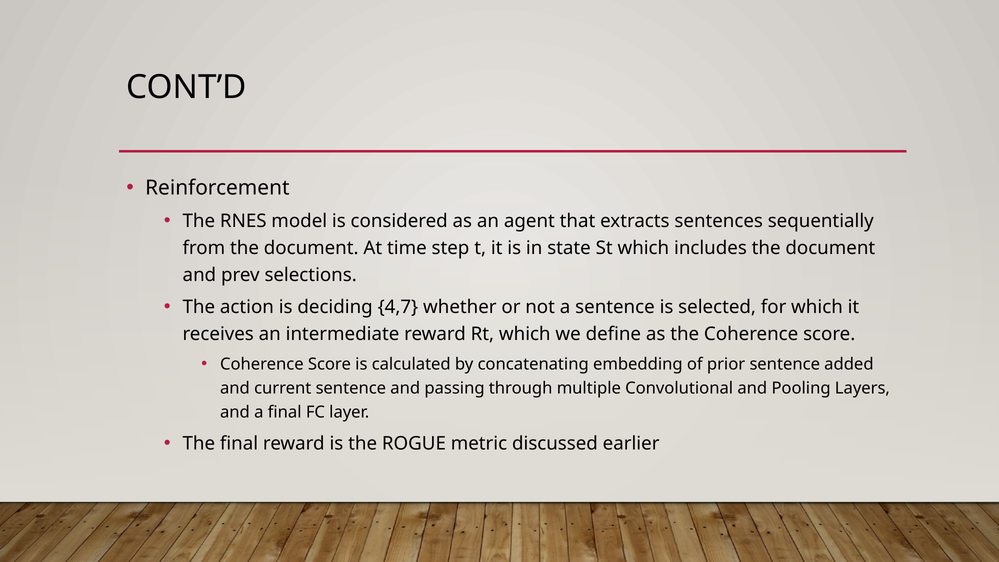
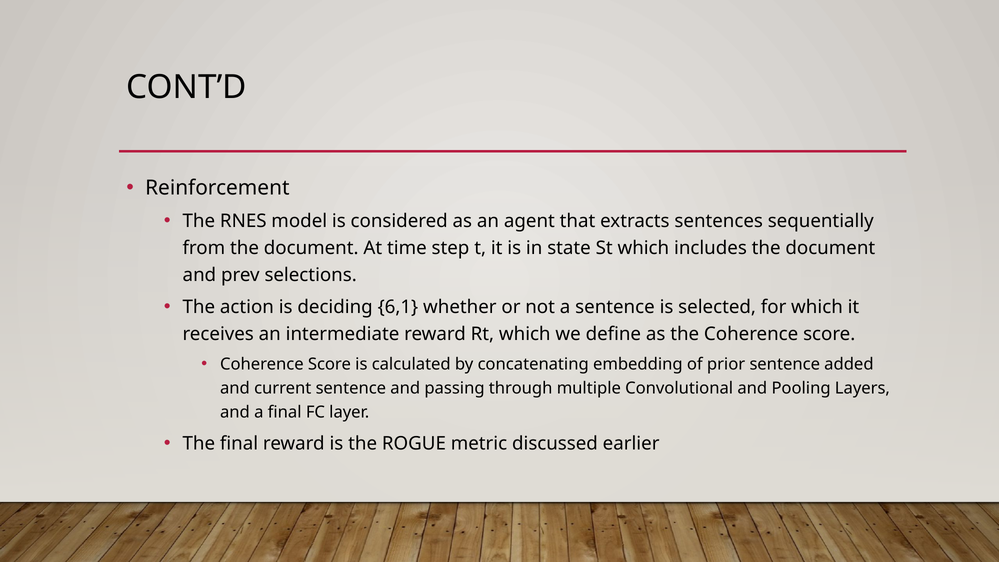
4,7: 4,7 -> 6,1
